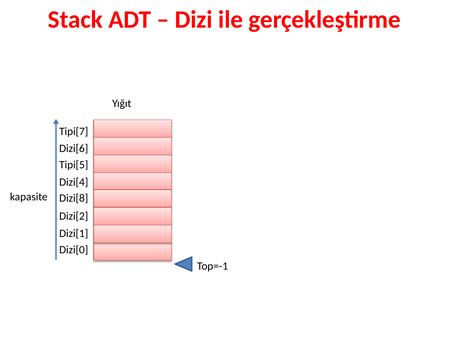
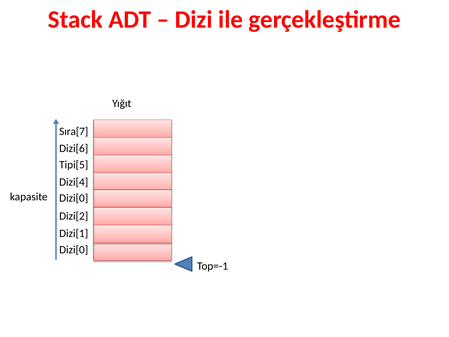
Tipi[7: Tipi[7 -> Sıra[7
Dizi[8 at (74, 198): Dizi[8 -> Dizi[0
